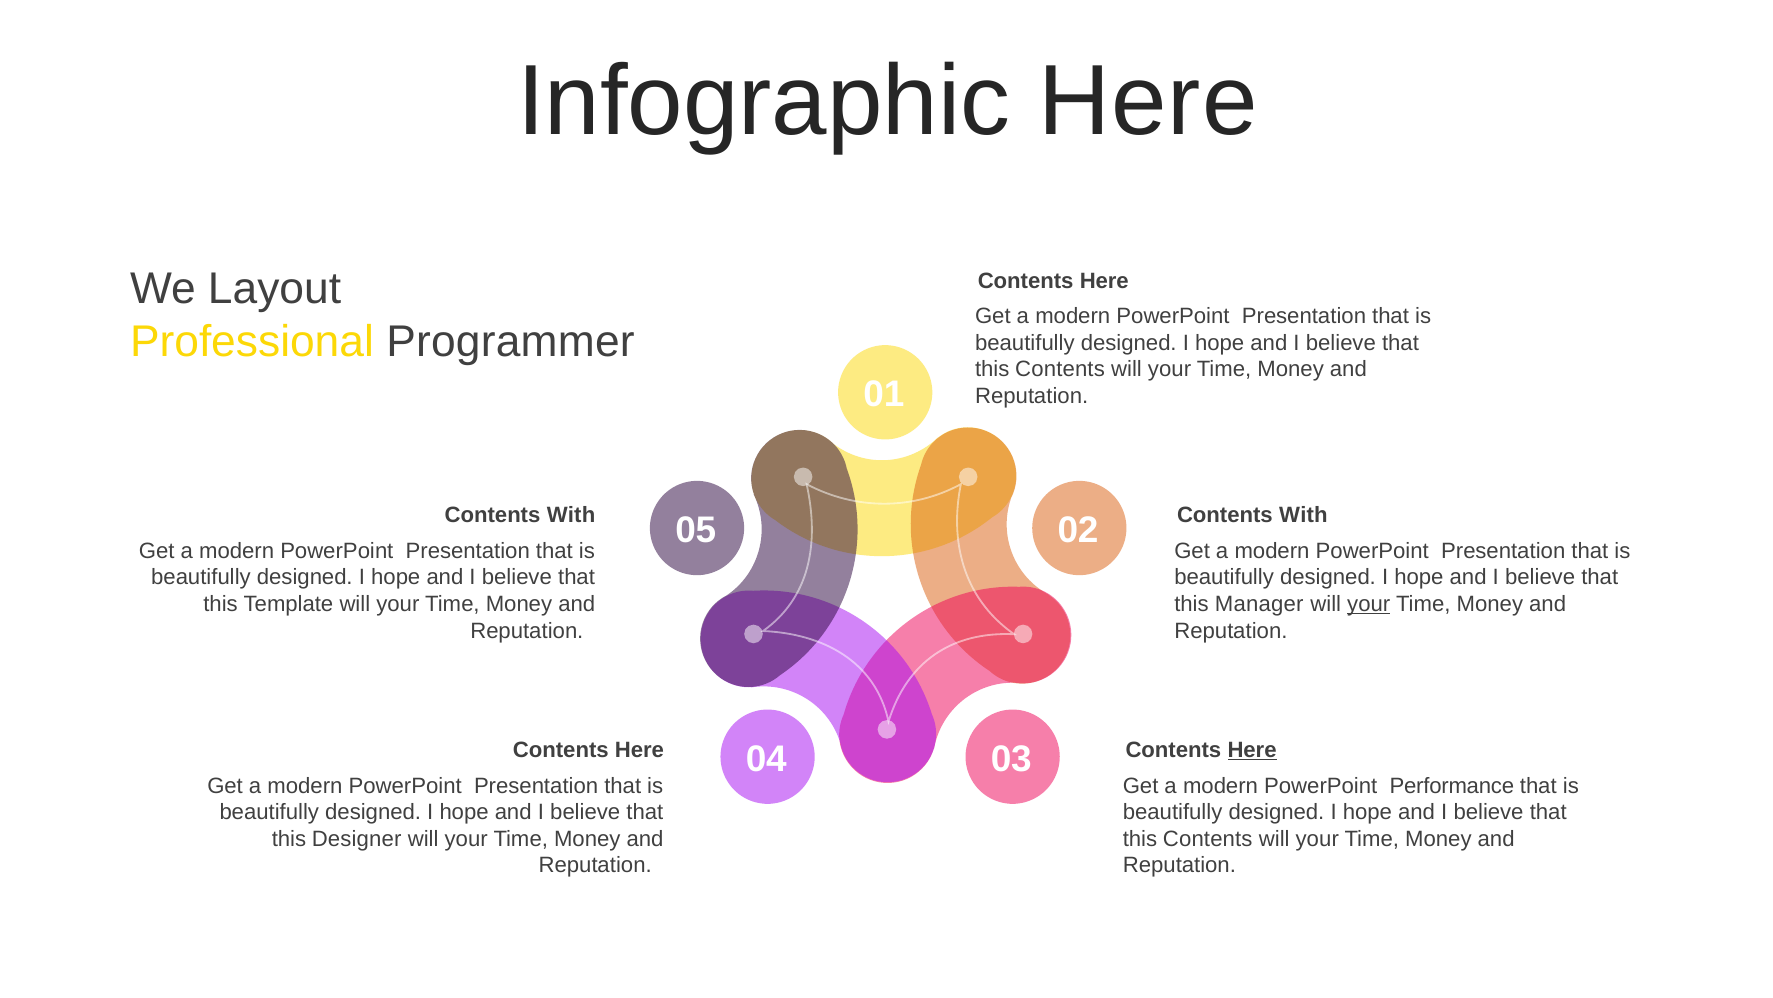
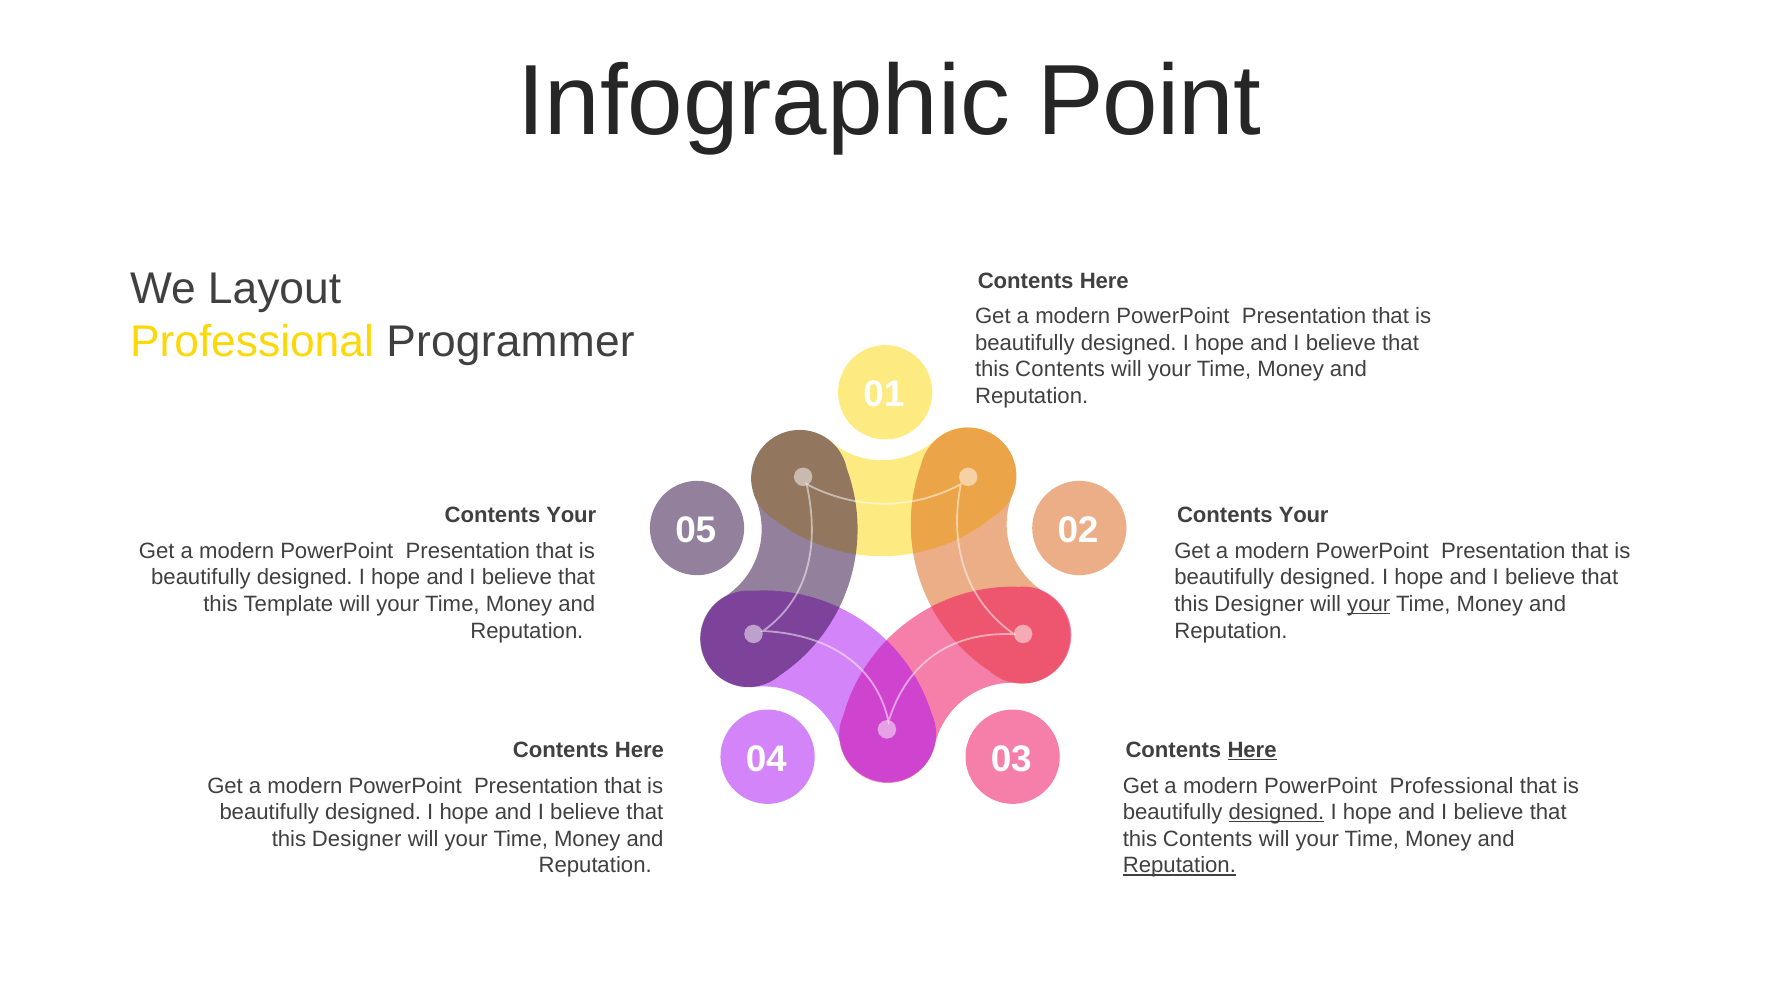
Infographic Here: Here -> Point
With at (571, 515): With -> Your
With at (1303, 515): With -> Your
Manager at (1259, 604): Manager -> Designer
PowerPoint Performance: Performance -> Professional
designed at (1276, 812) underline: none -> present
Reputation at (1179, 865) underline: none -> present
